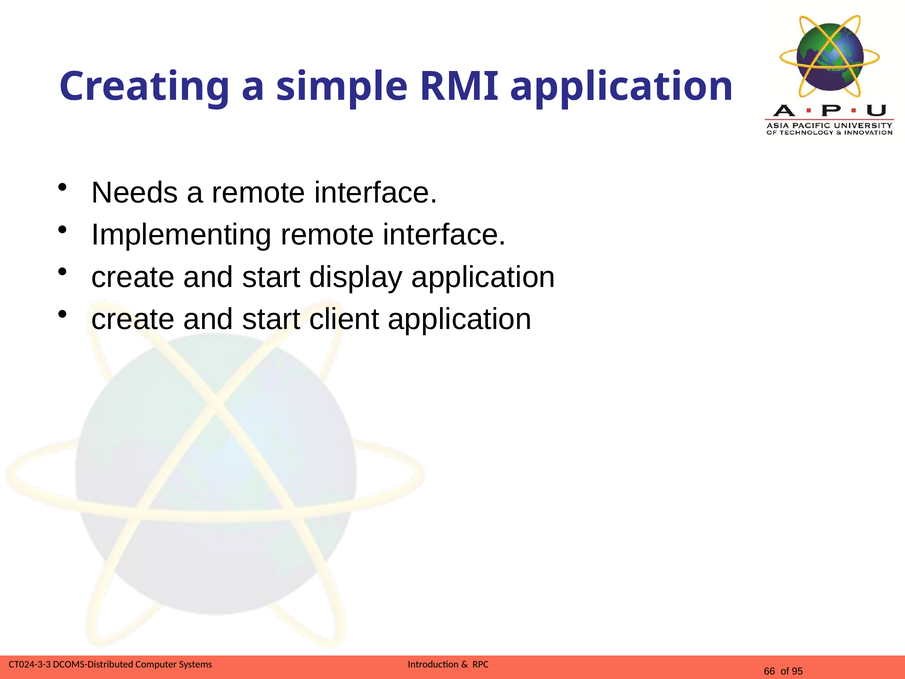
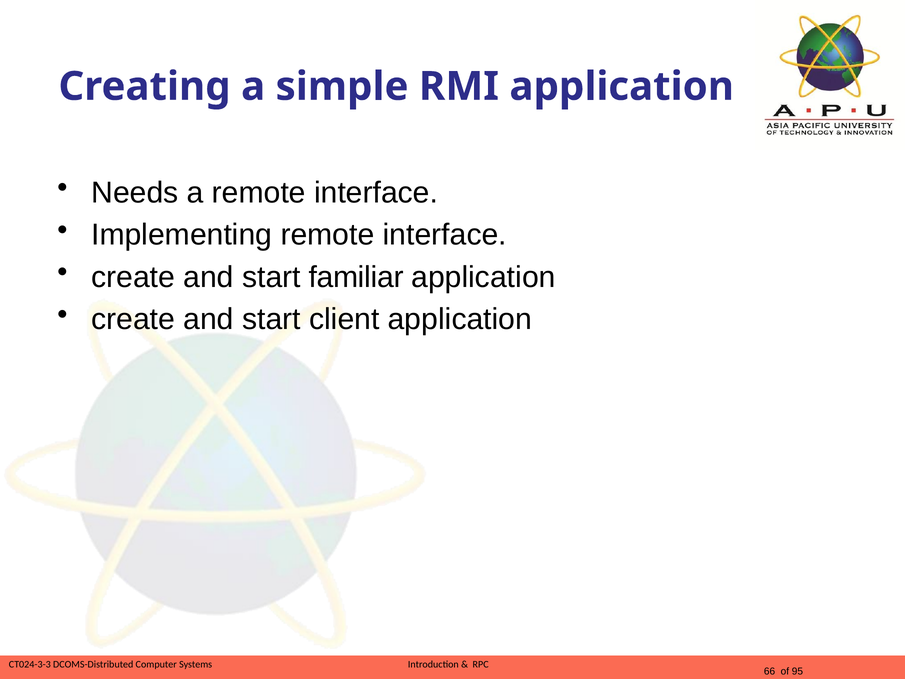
display: display -> familiar
